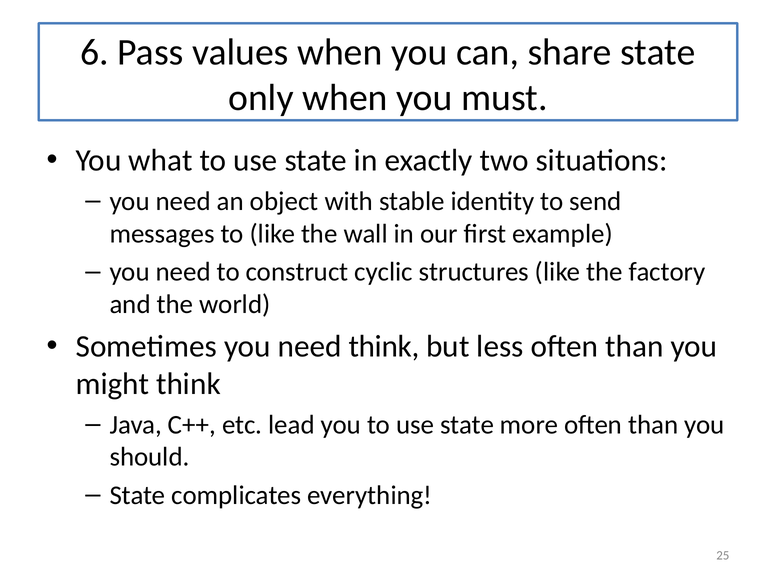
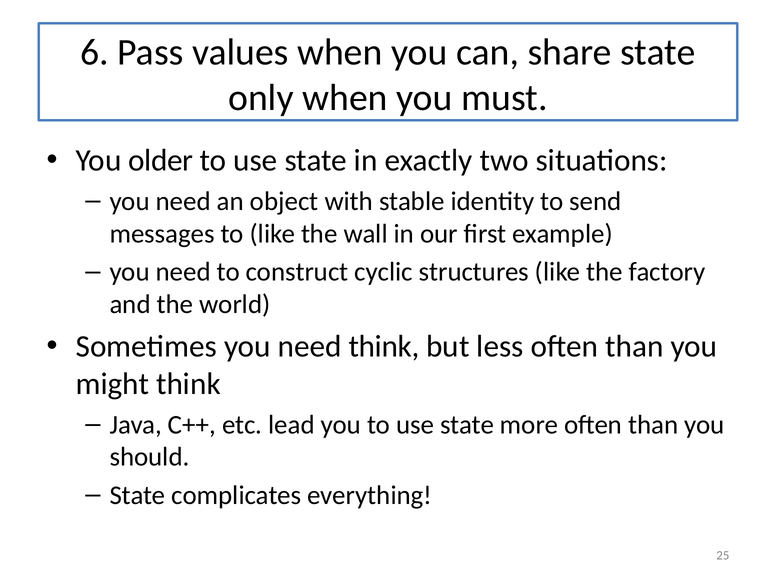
what: what -> older
